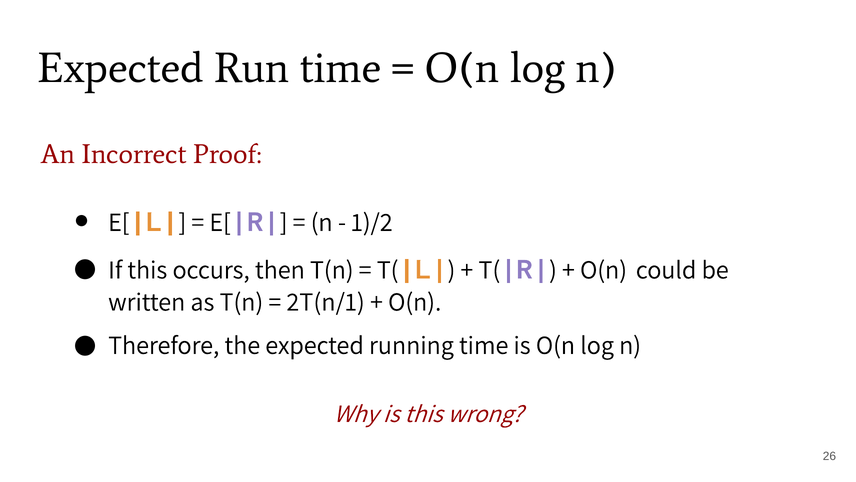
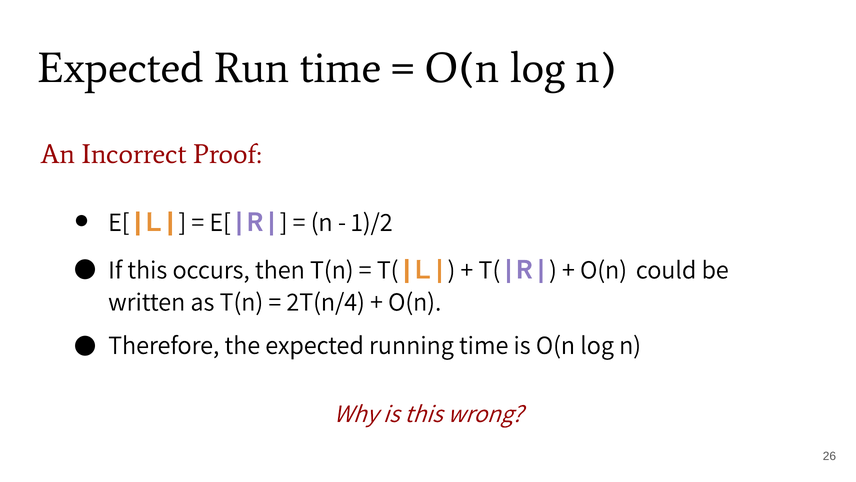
2T(n/1: 2T(n/1 -> 2T(n/4
